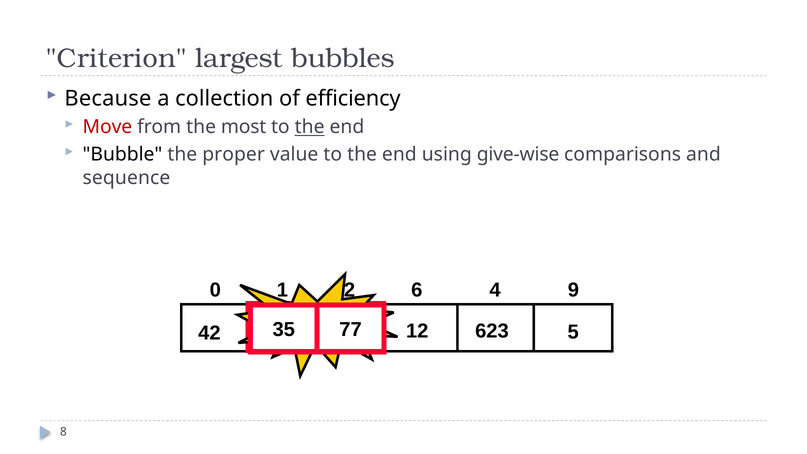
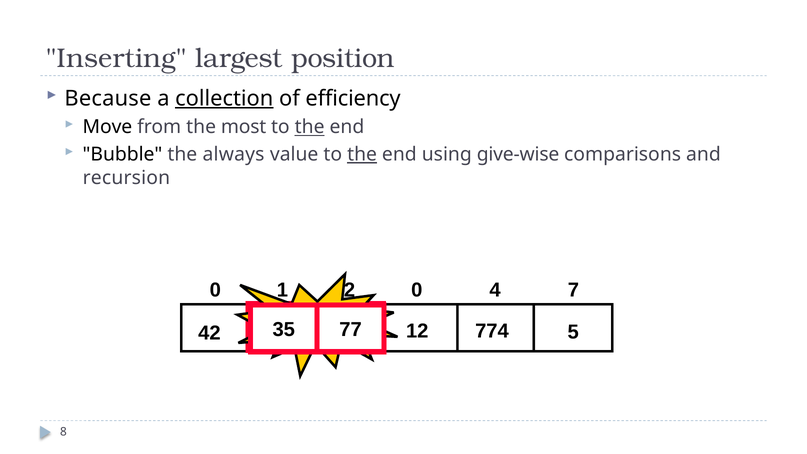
Criterion: Criterion -> Inserting
bubbles: bubbles -> position
collection underline: none -> present
Move colour: red -> black
proper: proper -> always
the at (362, 154) underline: none -> present
sequence: sequence -> recursion
6 at (417, 290): 6 -> 0
9: 9 -> 7
623: 623 -> 774
